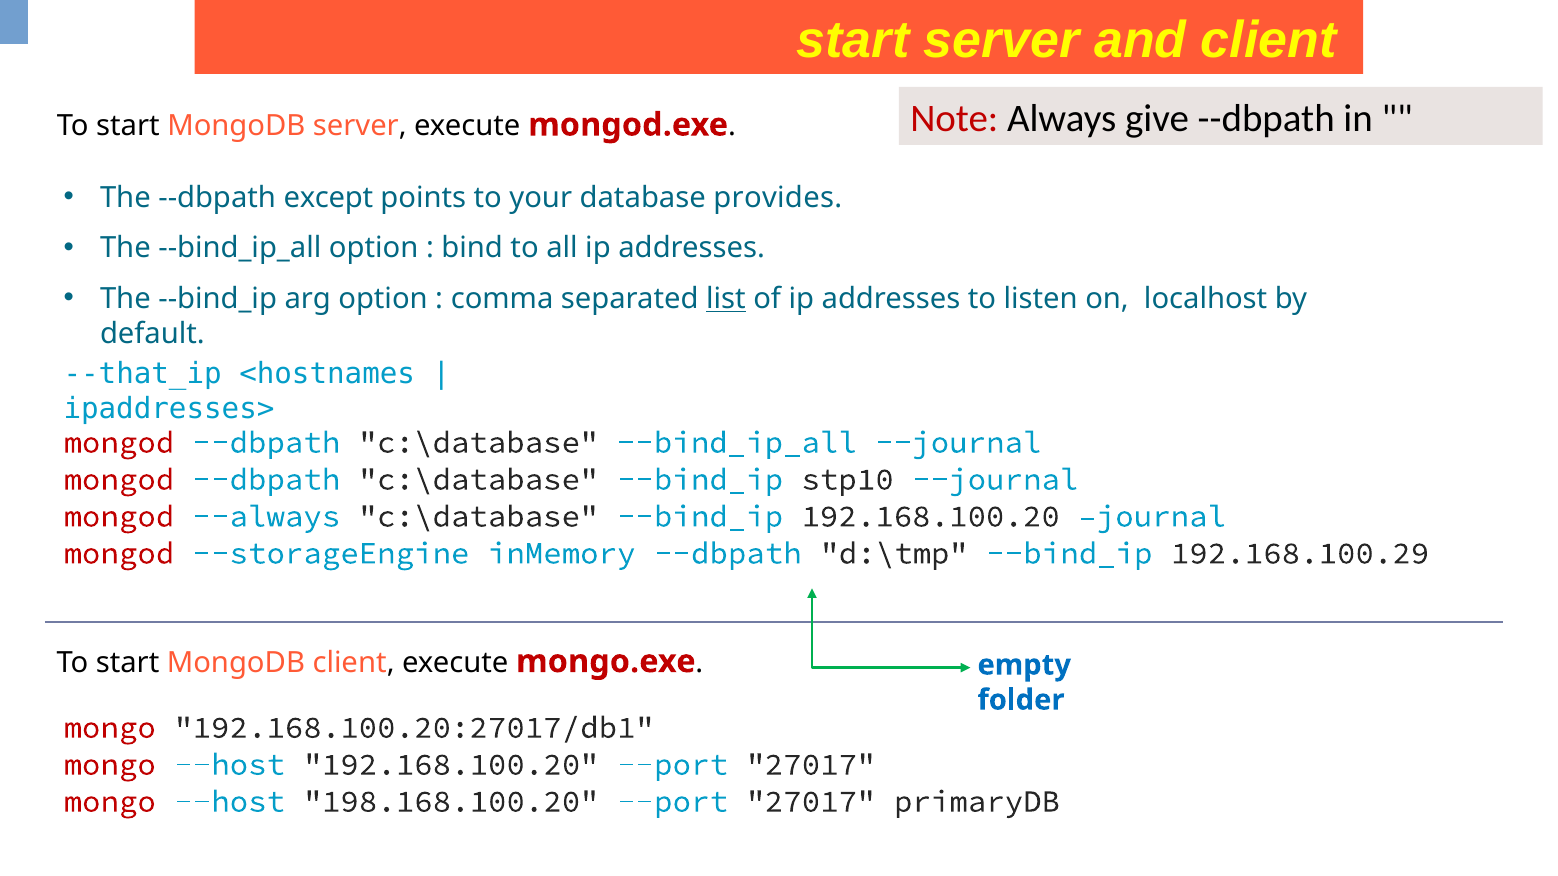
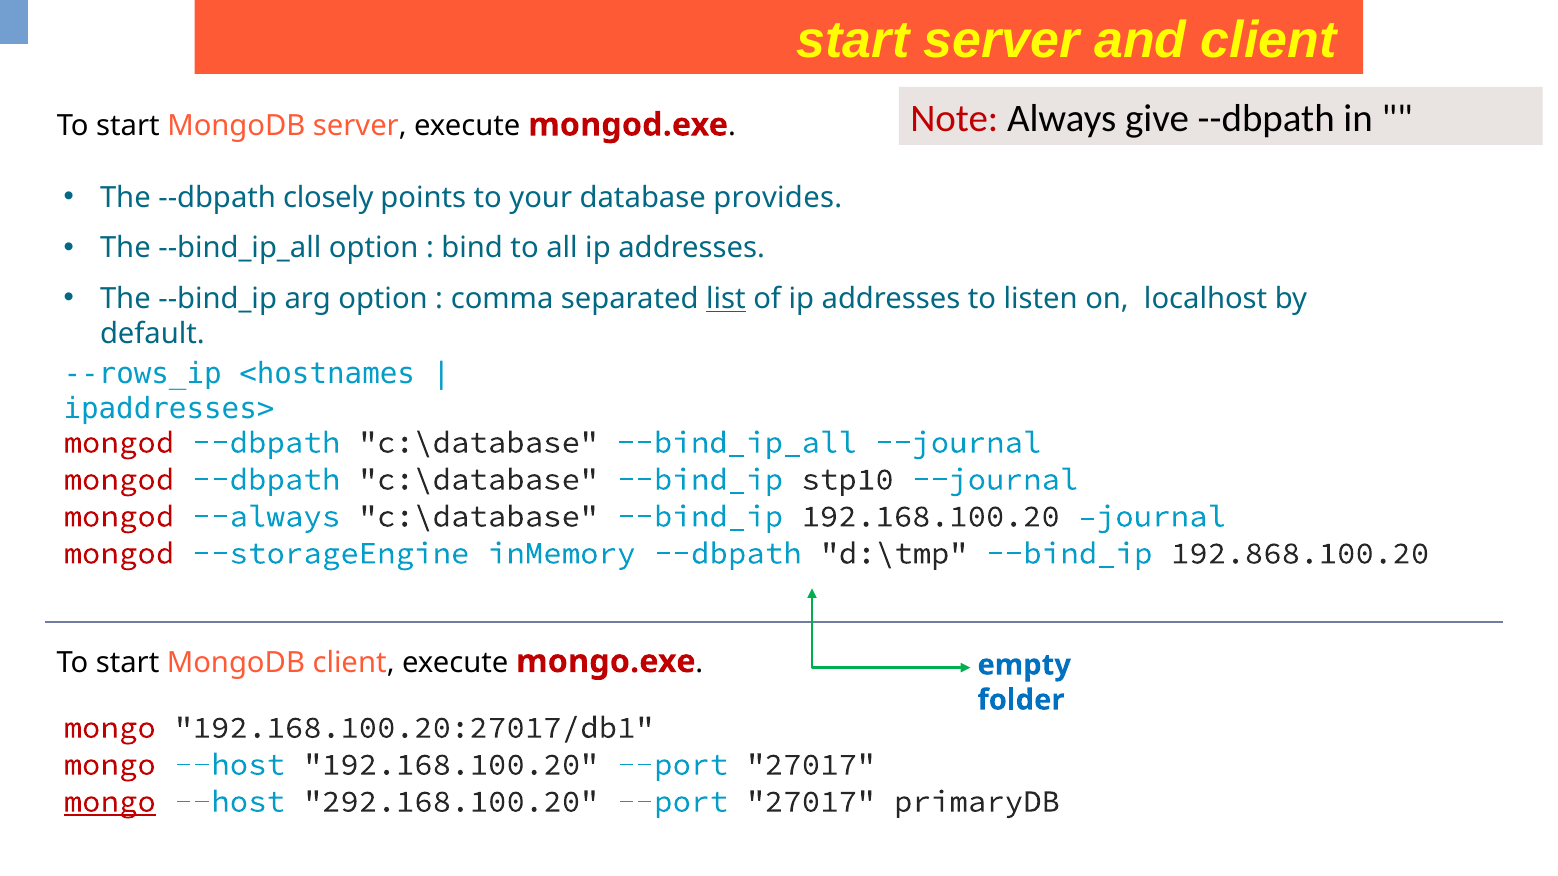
except: except -> closely
--that_ip: --that_ip -> --rows_ip
192.168.100.29: 192.168.100.29 -> 192.868.100.20
mongo at (110, 802) underline: none -> present
198.168.100.20: 198.168.100.20 -> 292.168.100.20
